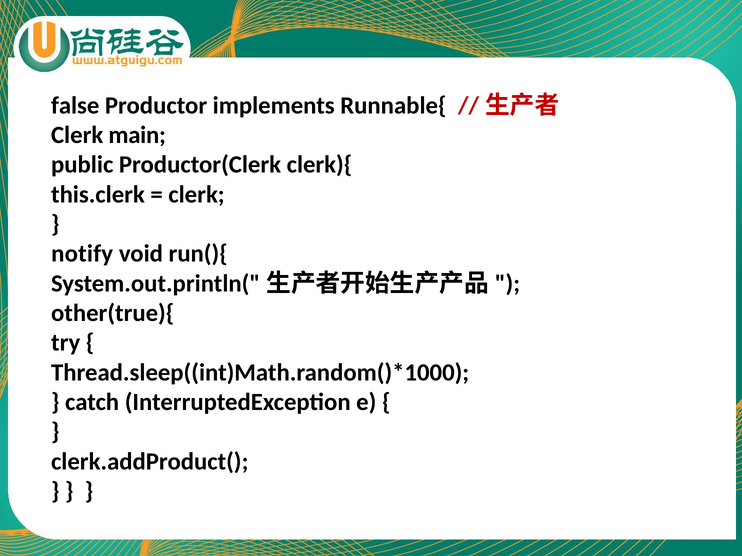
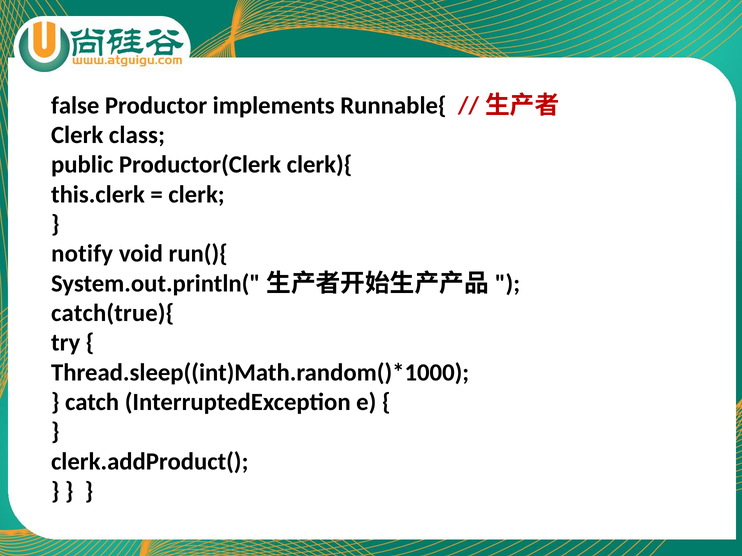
main: main -> class
other(true){: other(true){ -> catch(true){
